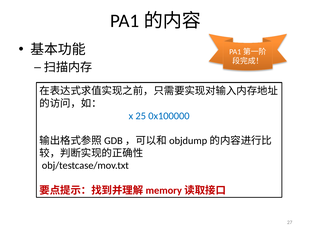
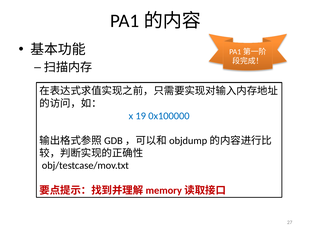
25: 25 -> 19
